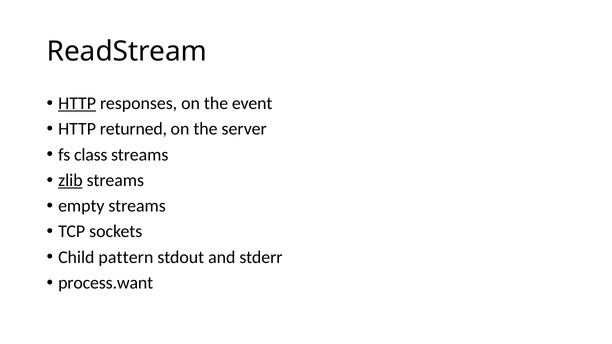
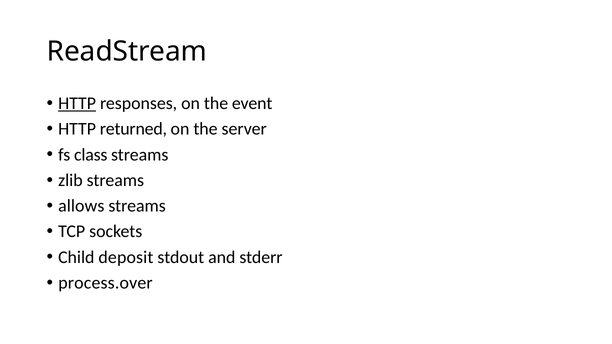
zlib underline: present -> none
empty: empty -> allows
pattern: pattern -> deposit
process.want: process.want -> process.over
